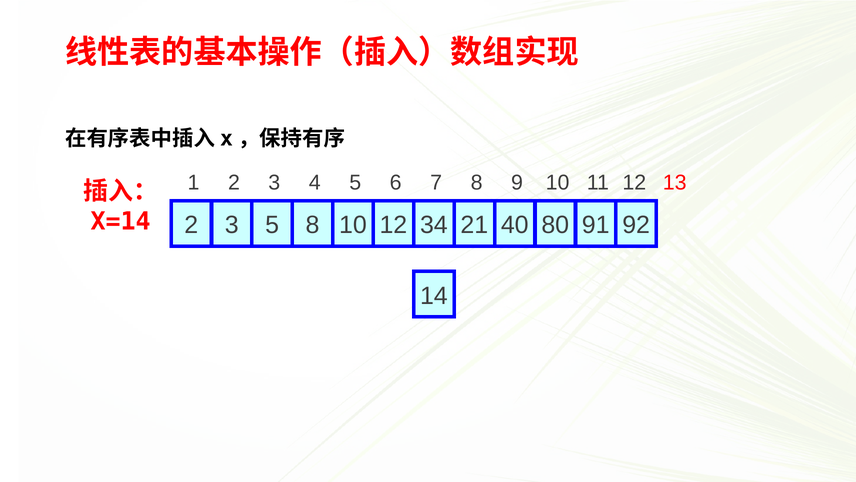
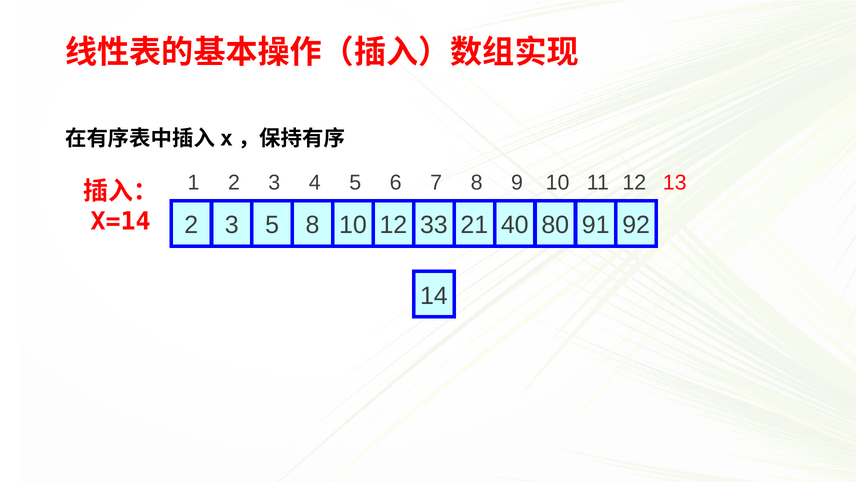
34: 34 -> 33
